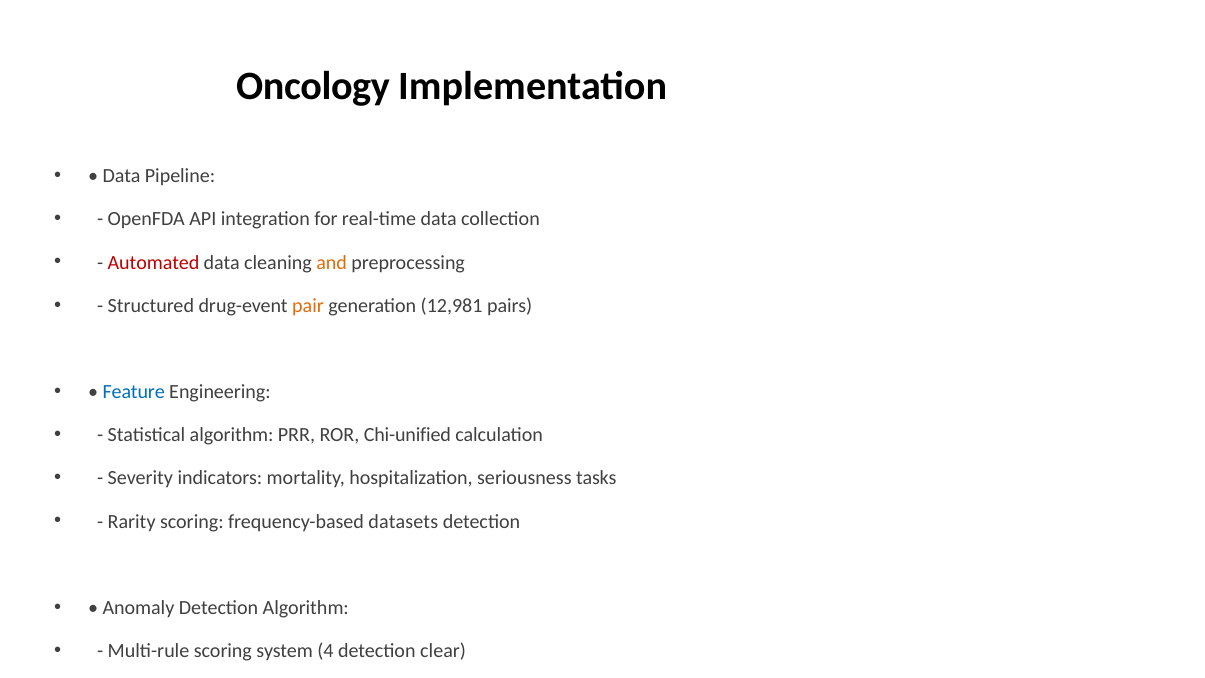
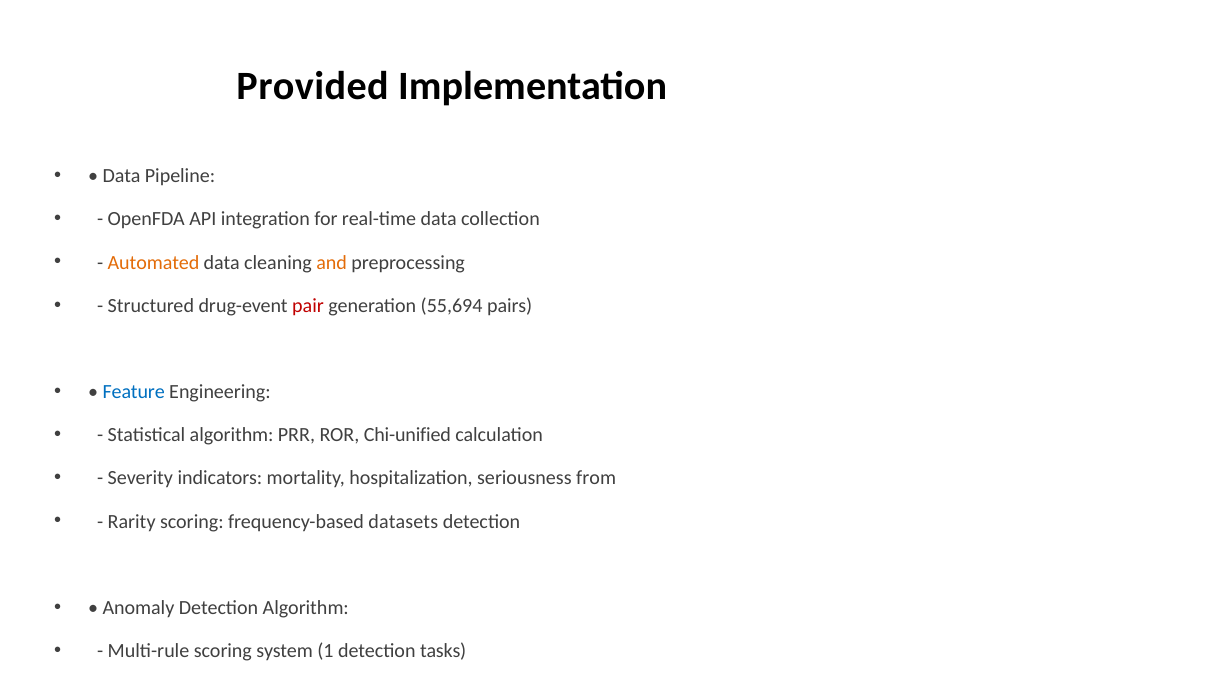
Oncology: Oncology -> Provided
Automated at (154, 263) colour: red -> orange
pair colour: orange -> red
12,981: 12,981 -> 55,694
tasks: tasks -> from
4: 4 -> 1
detection clear: clear -> tasks
